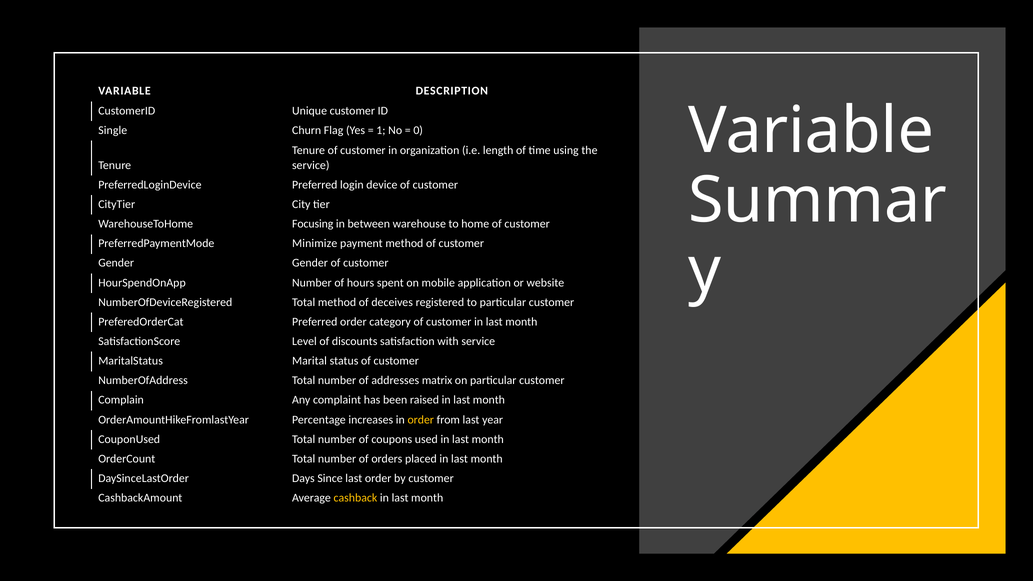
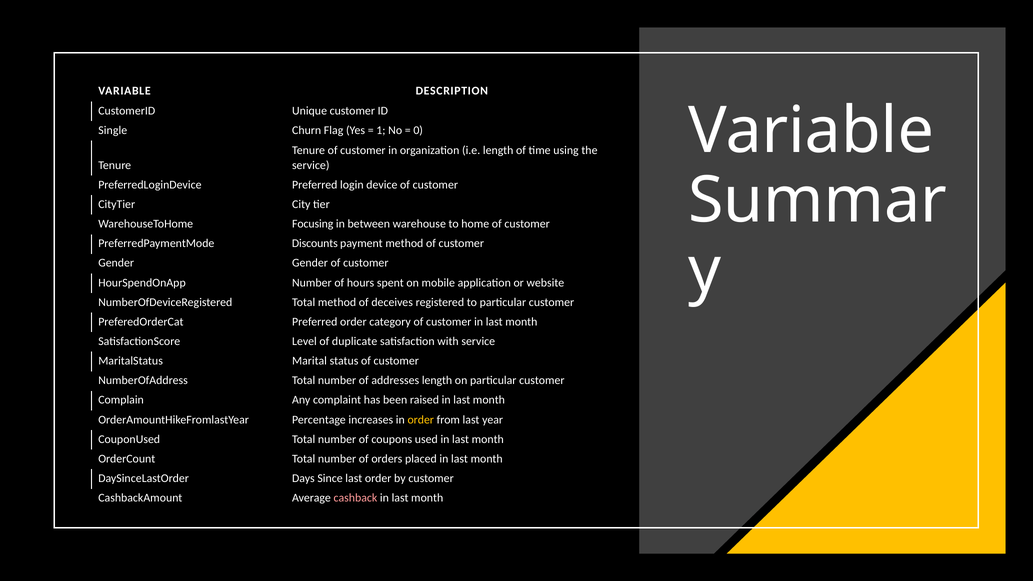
Minimize: Minimize -> Discounts
discounts: discounts -> duplicate
addresses matrix: matrix -> length
cashback colour: yellow -> pink
